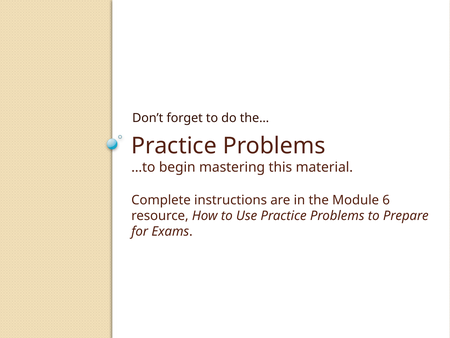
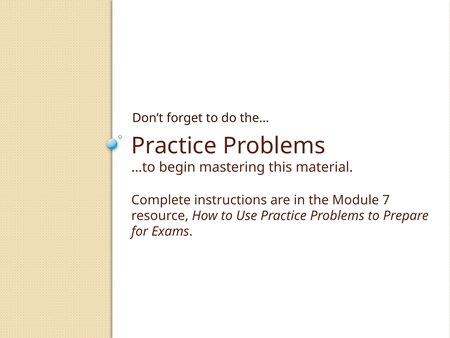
6: 6 -> 7
